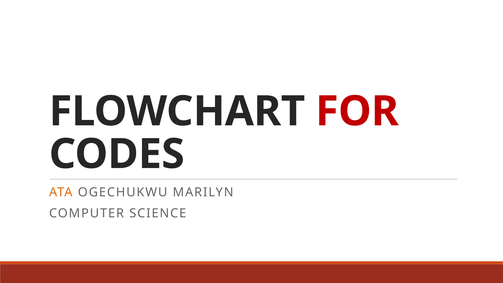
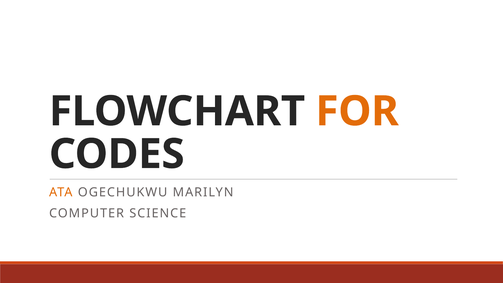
FOR colour: red -> orange
